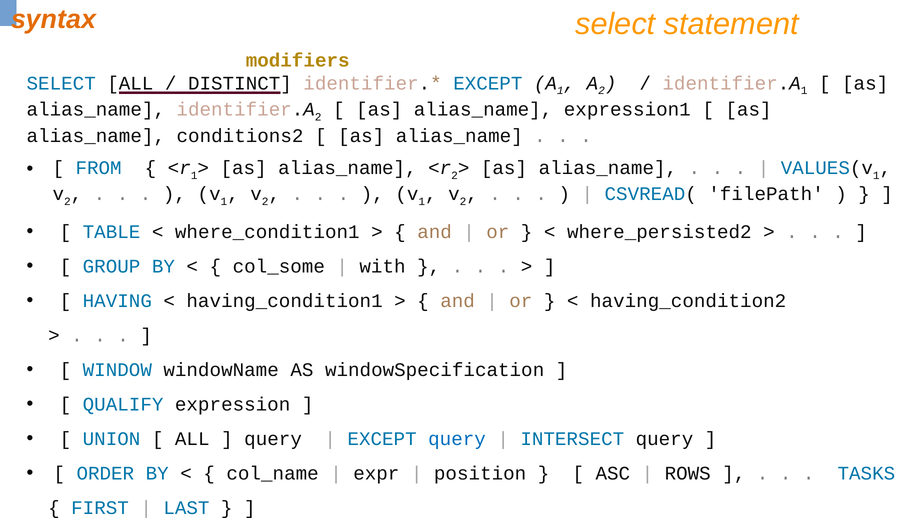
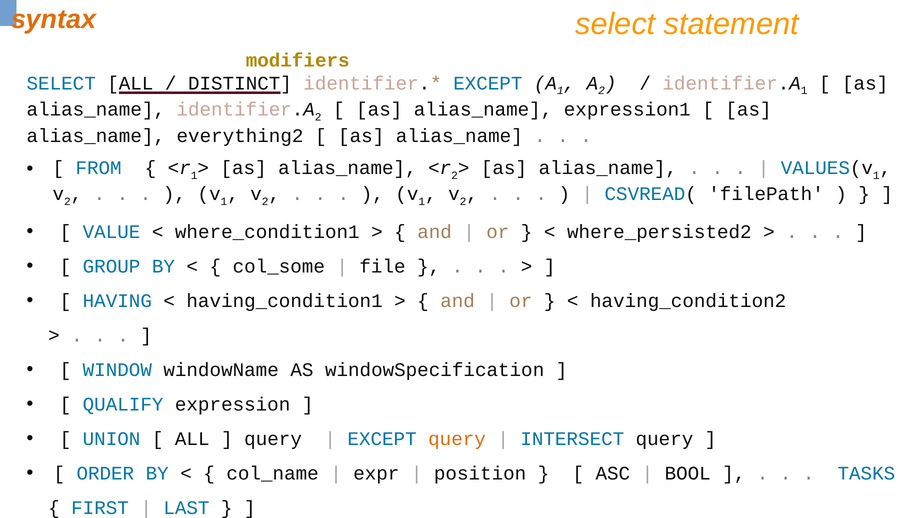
conditions2: conditions2 -> everything2
TABLE: TABLE -> VALUE
with at (383, 266): with -> file
query at (457, 439) colour: blue -> orange
ROWS at (688, 474): ROWS -> BOOL
